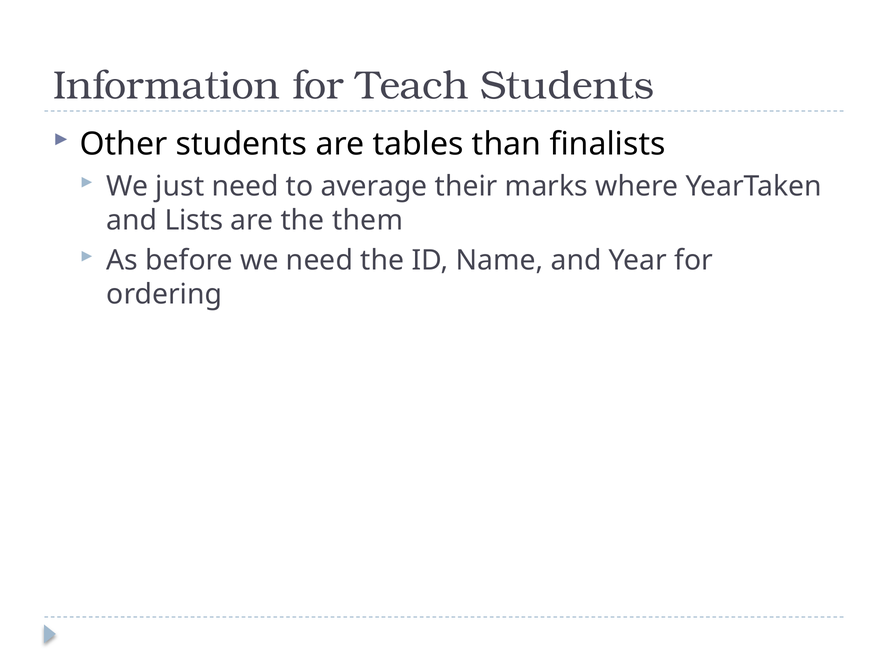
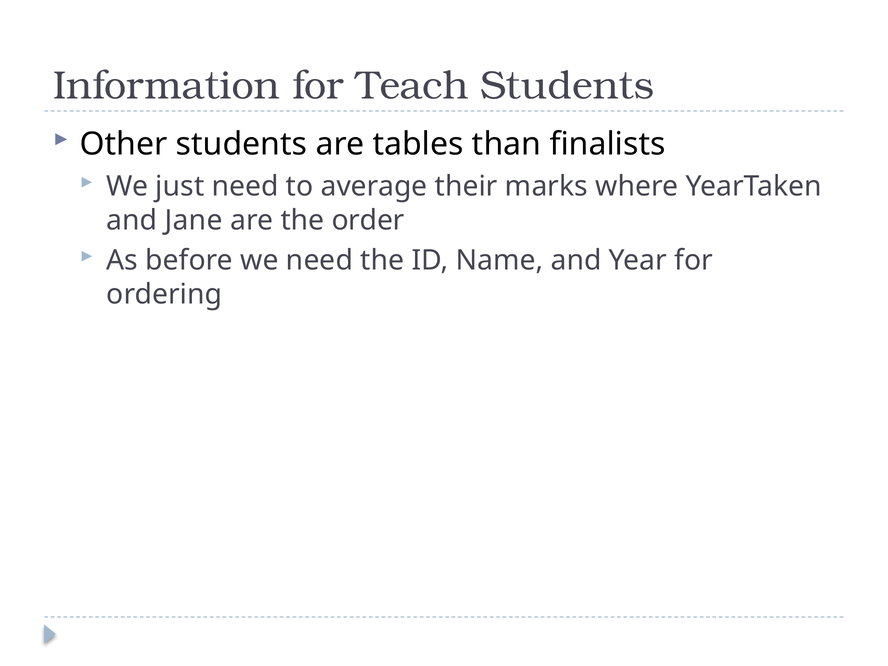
Lists: Lists -> Jane
them: them -> order
